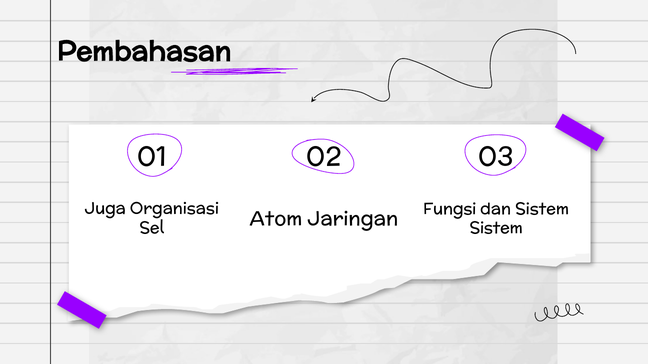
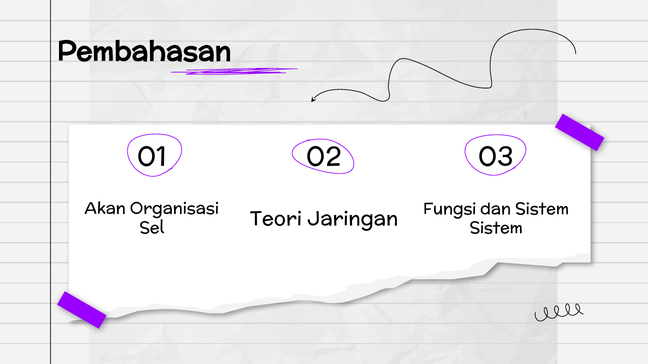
Juga: Juga -> Akan
Atom: Atom -> Teori
